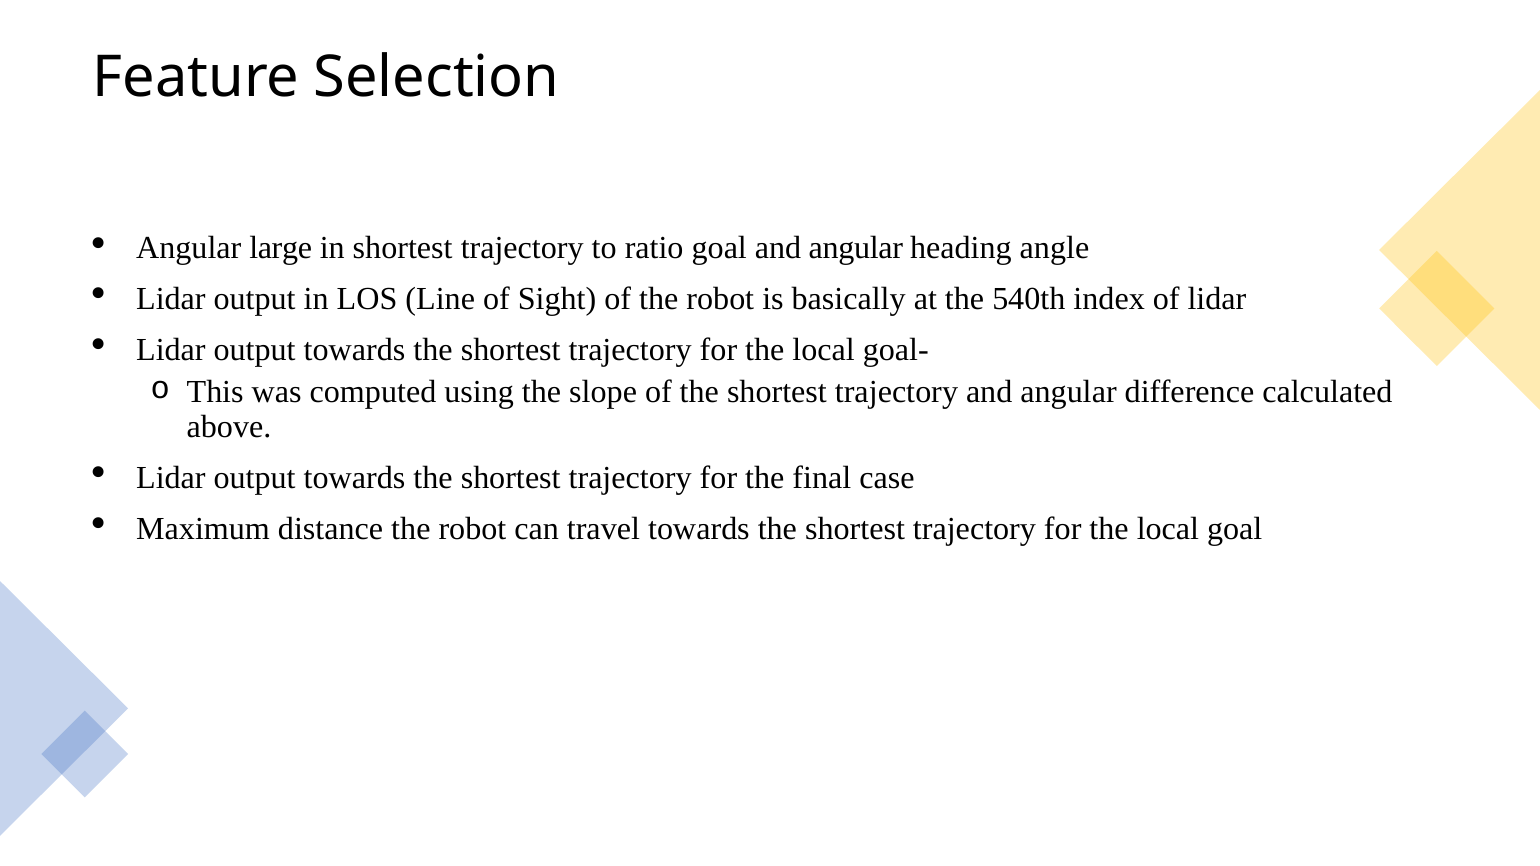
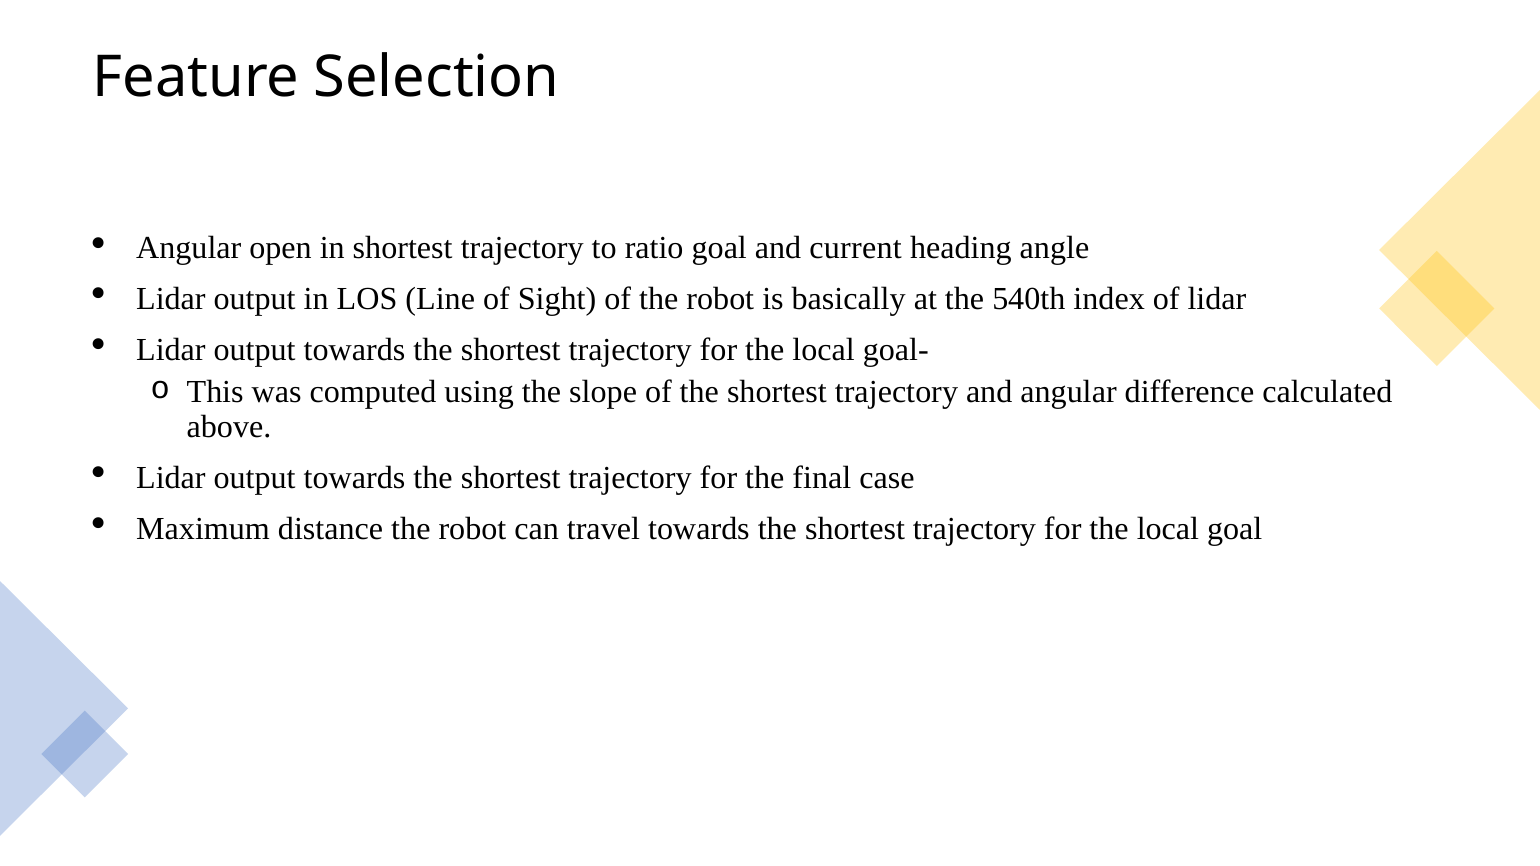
large: large -> open
goal and angular: angular -> current
